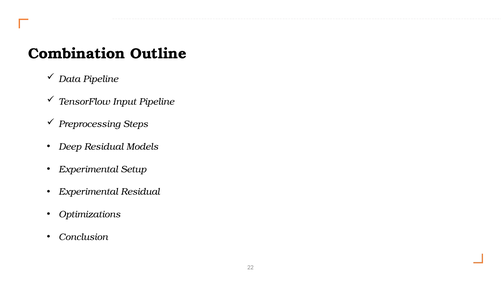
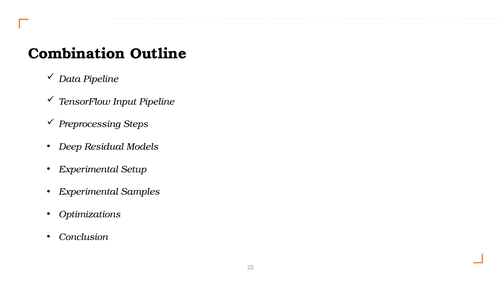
Experimental Residual: Residual -> Samples
